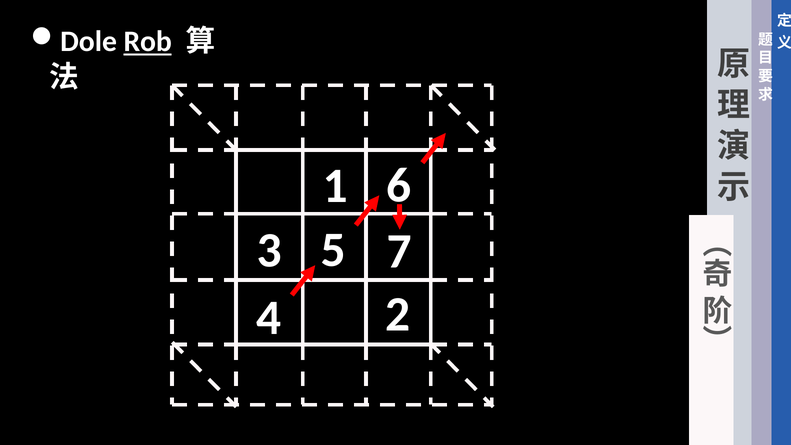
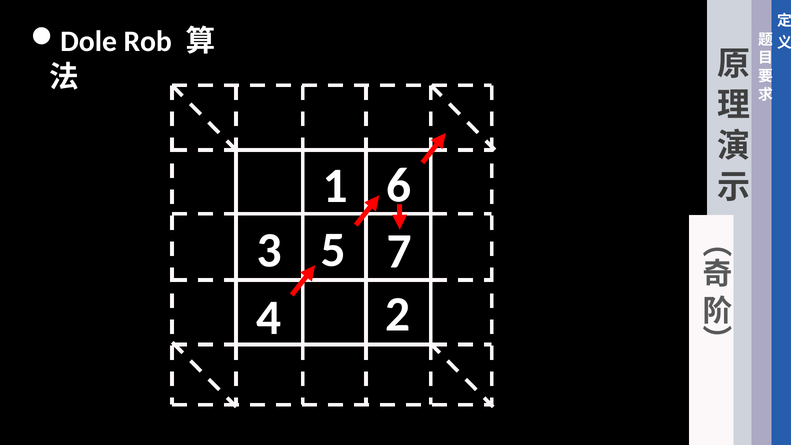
Rob underline: present -> none
